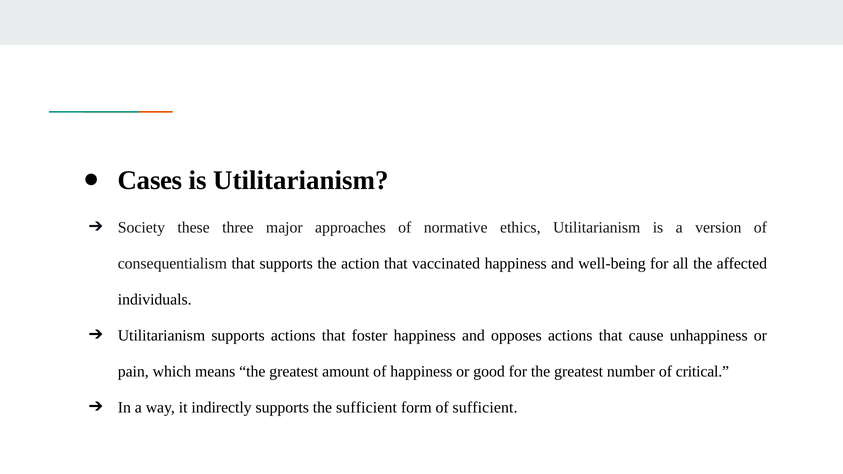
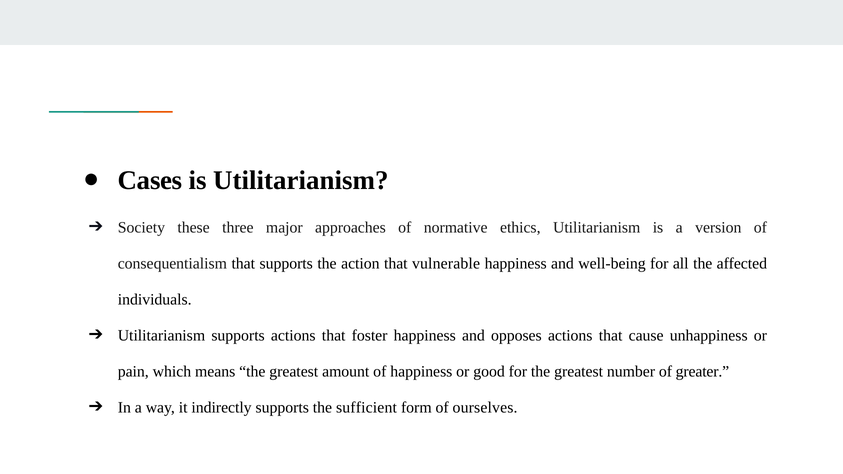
vaccinated: vaccinated -> vulnerable
critical: critical -> greater
of sufficient: sufficient -> ourselves
